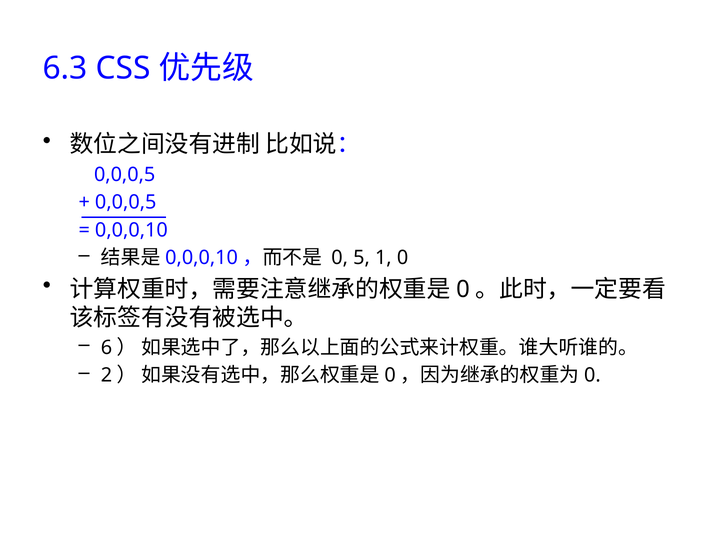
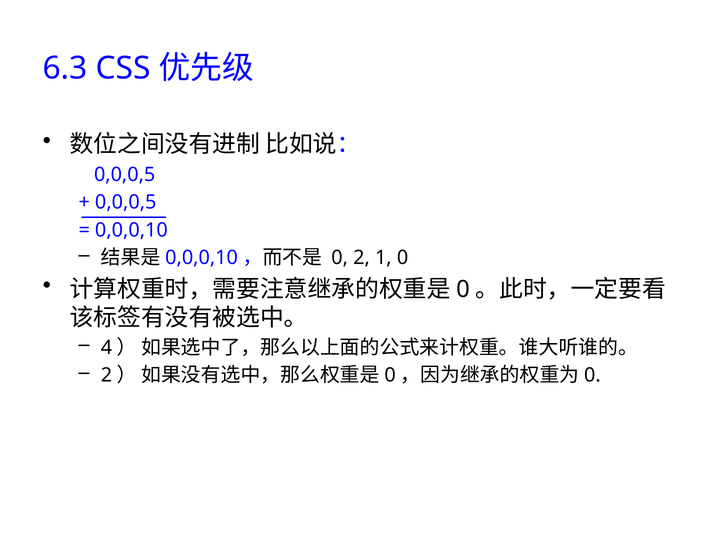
0 5: 5 -> 2
6: 6 -> 4
